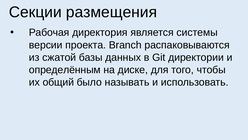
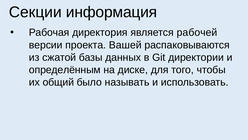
размещения: размещения -> информация
системы: системы -> рабочей
Branch: Branch -> Вашей
